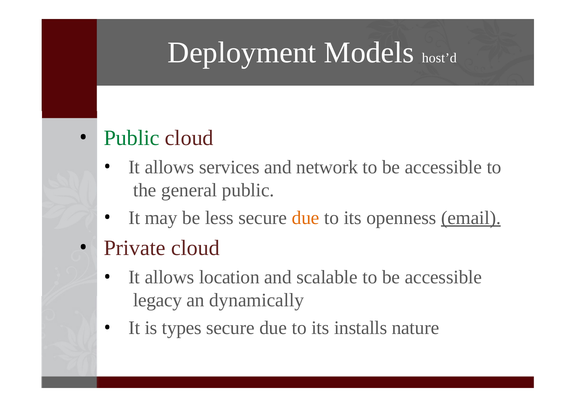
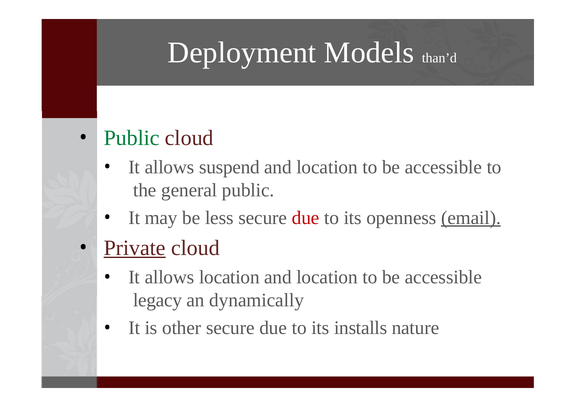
host’d: host’d -> than’d
services: services -> suspend
network at (327, 167): network -> location
due at (306, 218) colour: orange -> red
Private underline: none -> present
scalable at (327, 278): scalable -> location
types: types -> other
